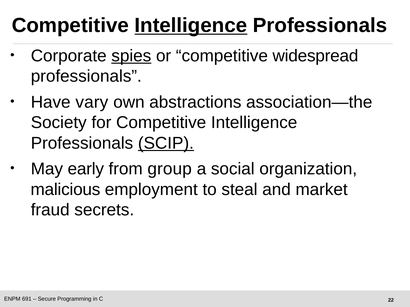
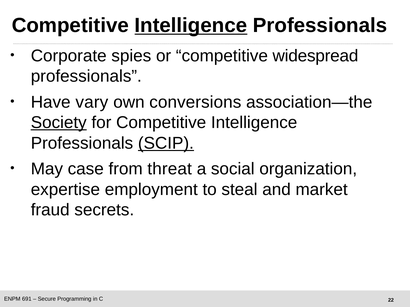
spies underline: present -> none
abstractions: abstractions -> conversions
Society underline: none -> present
early: early -> case
group: group -> threat
malicious: malicious -> expertise
